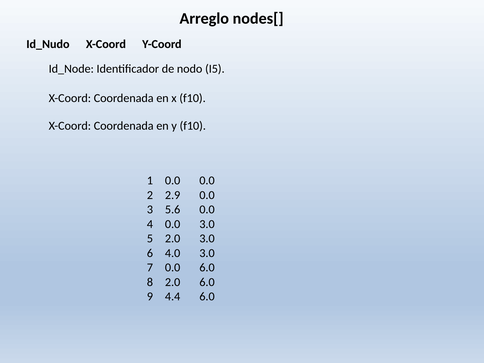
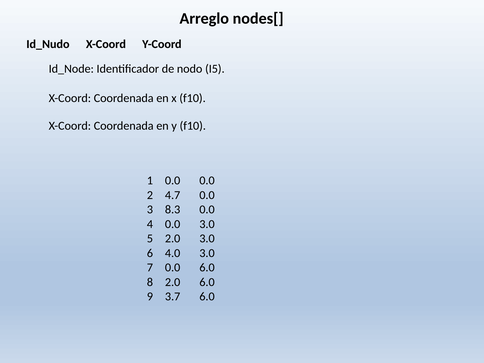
2.9: 2.9 -> 4.7
5.6: 5.6 -> 8.3
4.4: 4.4 -> 3.7
